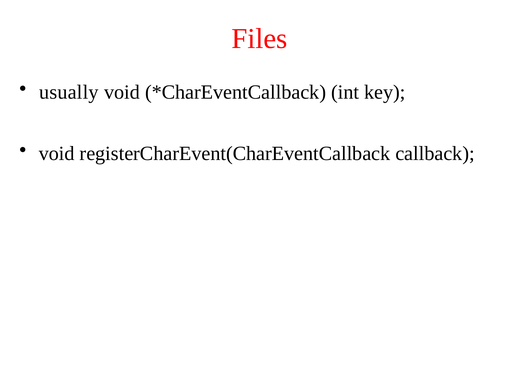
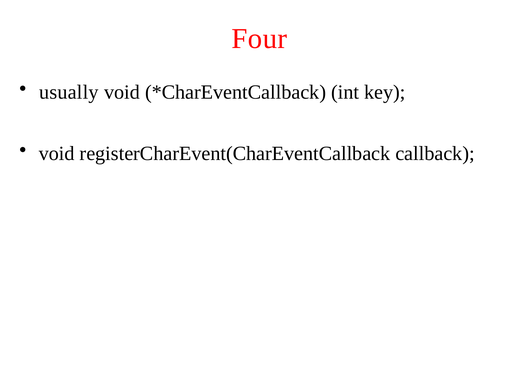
Files: Files -> Four
